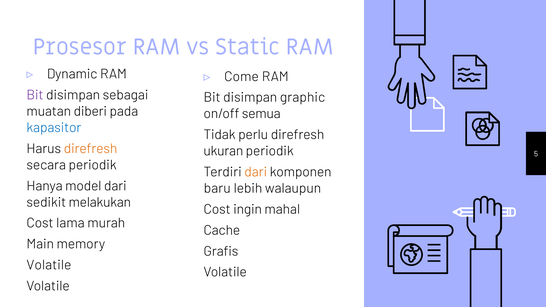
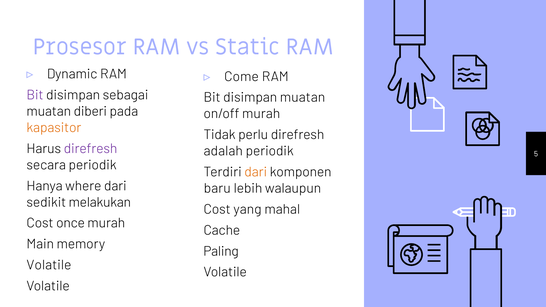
disimpan graphic: graphic -> muatan
on/off semua: semua -> murah
kapasitor colour: blue -> orange
direfresh at (91, 149) colour: orange -> purple
ukuran: ukuran -> adalah
model: model -> where
ingin: ingin -> yang
lama: lama -> once
Grafis: Grafis -> Paling
